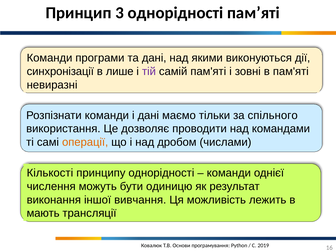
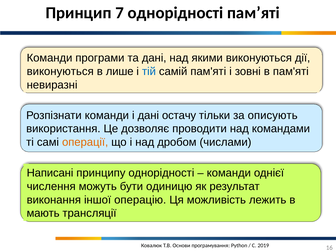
3: 3 -> 7
синхронізації at (60, 71): синхронізації -> виконуються
тій colour: purple -> blue
маємо: маємо -> остачу
спільного: спільного -> описують
Кількості: Кількості -> Написані
вивчання: вивчання -> операцію
